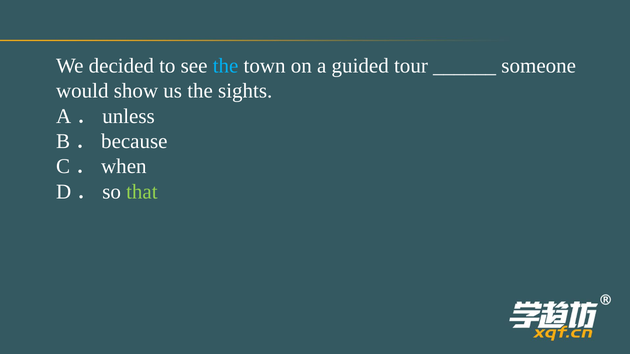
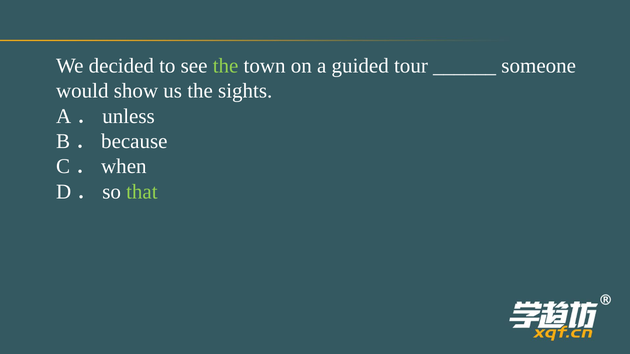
the at (226, 66) colour: light blue -> light green
